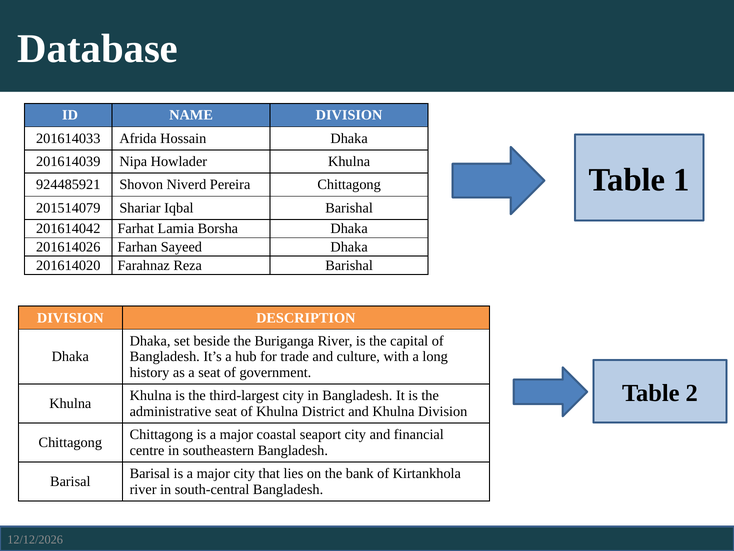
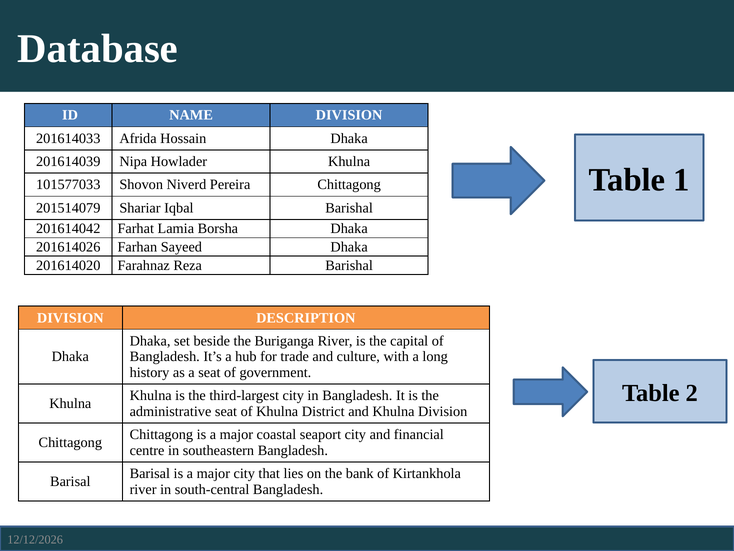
924485921: 924485921 -> 101577033
